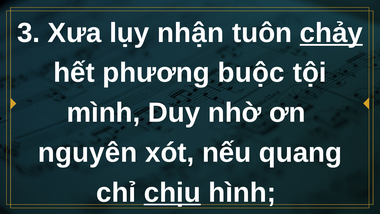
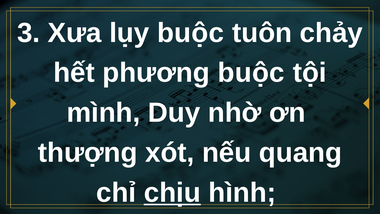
lụy nhận: nhận -> buộc
chảy underline: present -> none
nguyên: nguyên -> thượng
